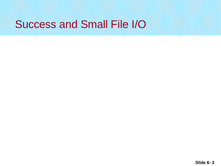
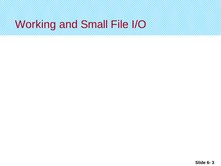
Success: Success -> Working
